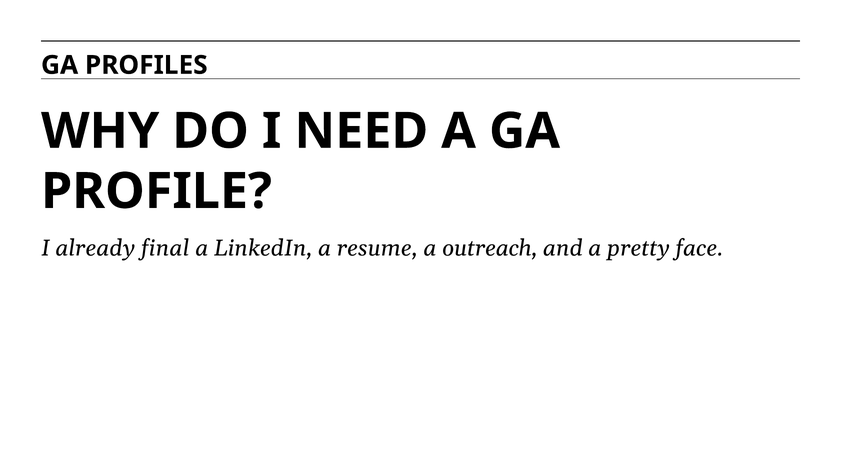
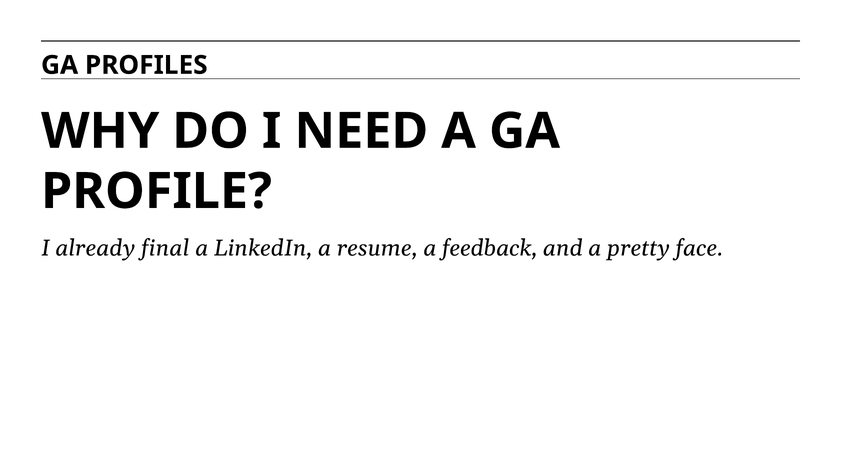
outreach: outreach -> feedback
